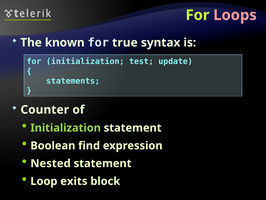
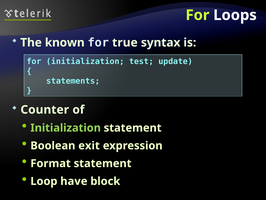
Loops colour: pink -> white
find: find -> exit
Nested: Nested -> Format
exits: exits -> have
